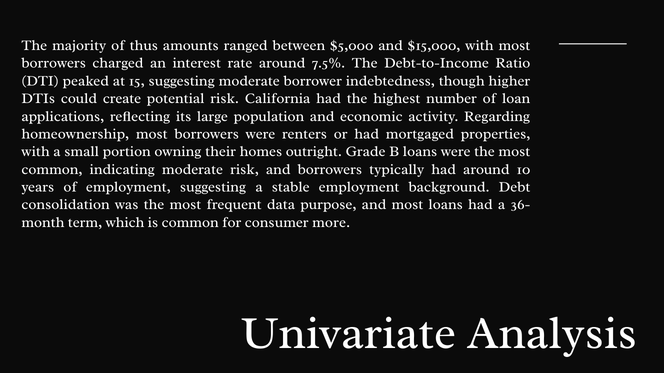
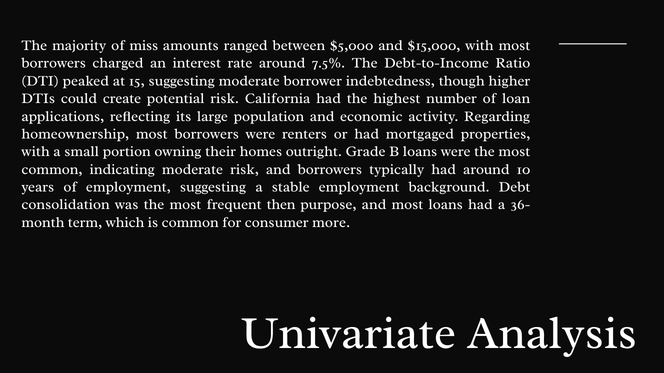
thus: thus -> miss
data: data -> then
